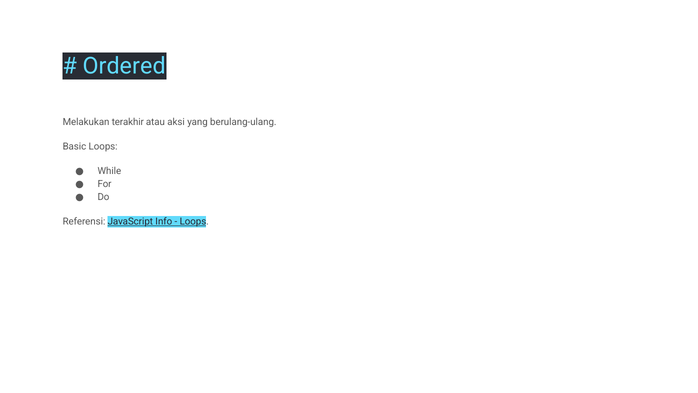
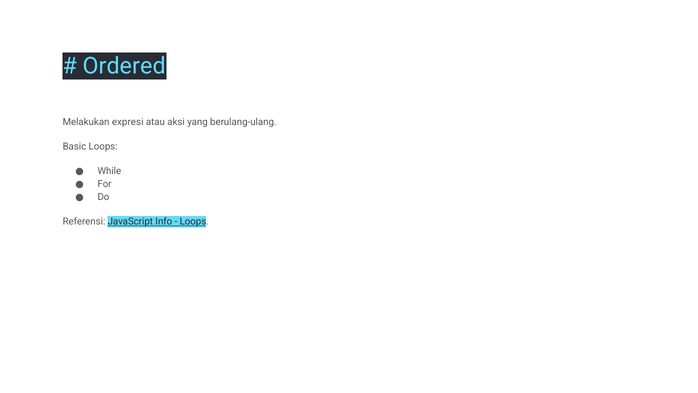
terakhir: terakhir -> expresi
